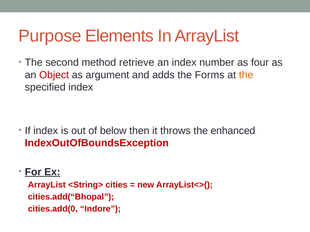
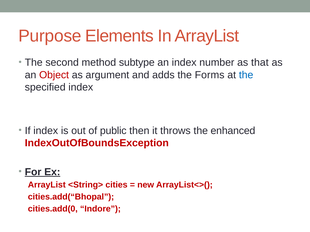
retrieve: retrieve -> subtype
four: four -> that
the at (246, 75) colour: orange -> blue
below: below -> public
